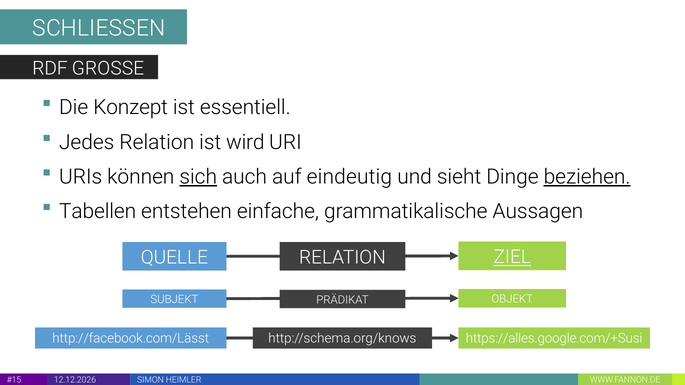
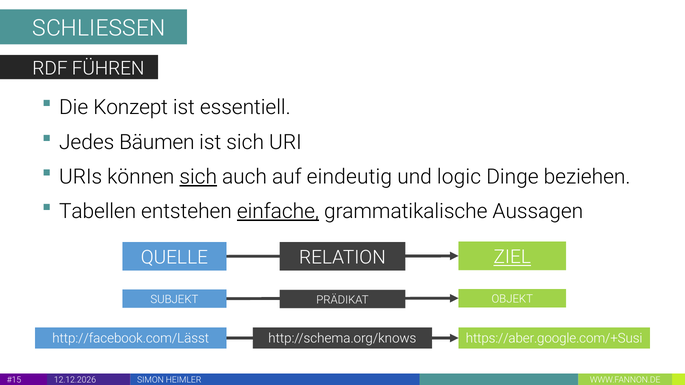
GROSSE: GROSSE -> FÜHREN
Jedes Relation: Relation -> Bäumen
ist wird: wird -> sich
sieht: sieht -> logic
beziehen underline: present -> none
einfache underline: none -> present
https://alles.google.com/+Susi: https://alles.google.com/+Susi -> https://aber.google.com/+Susi
